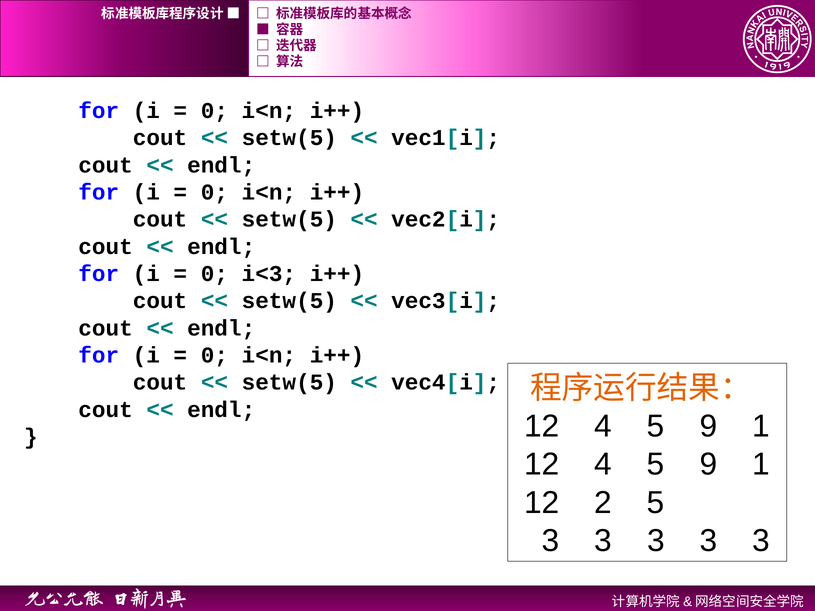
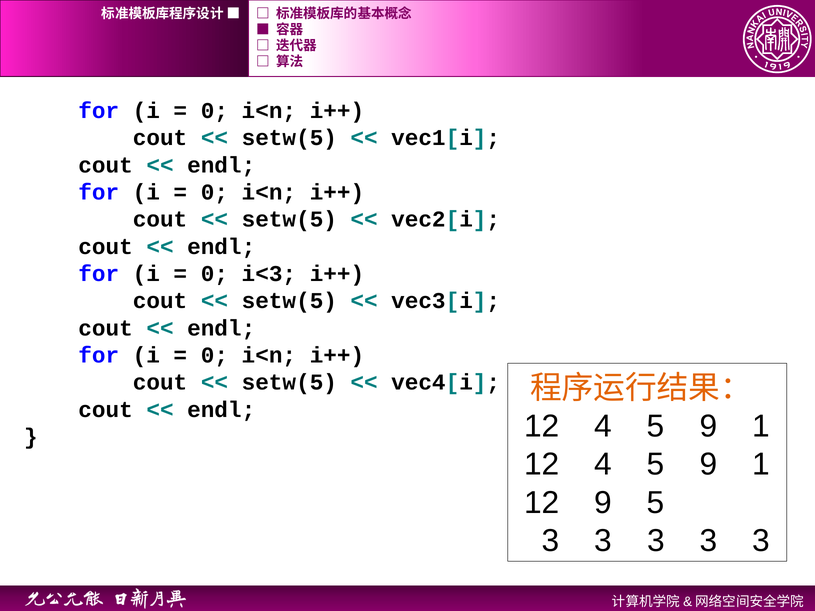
12 2: 2 -> 9
